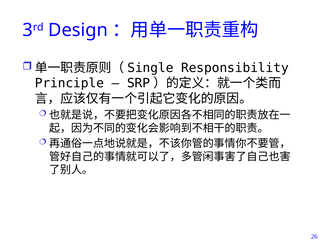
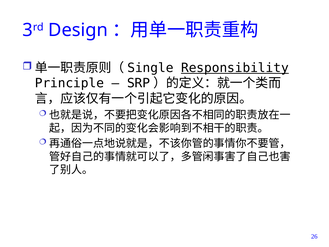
Responsibility underline: none -> present
